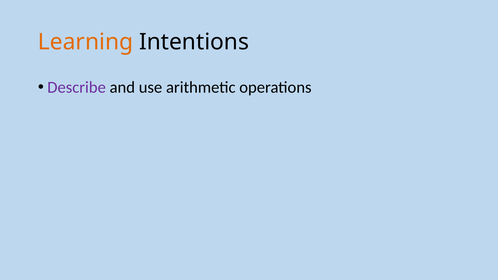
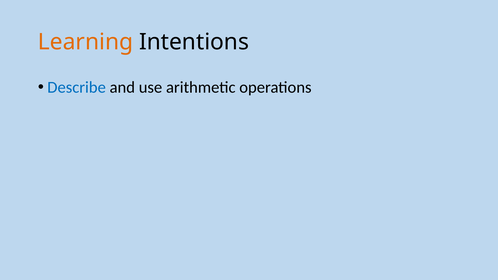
Describe colour: purple -> blue
